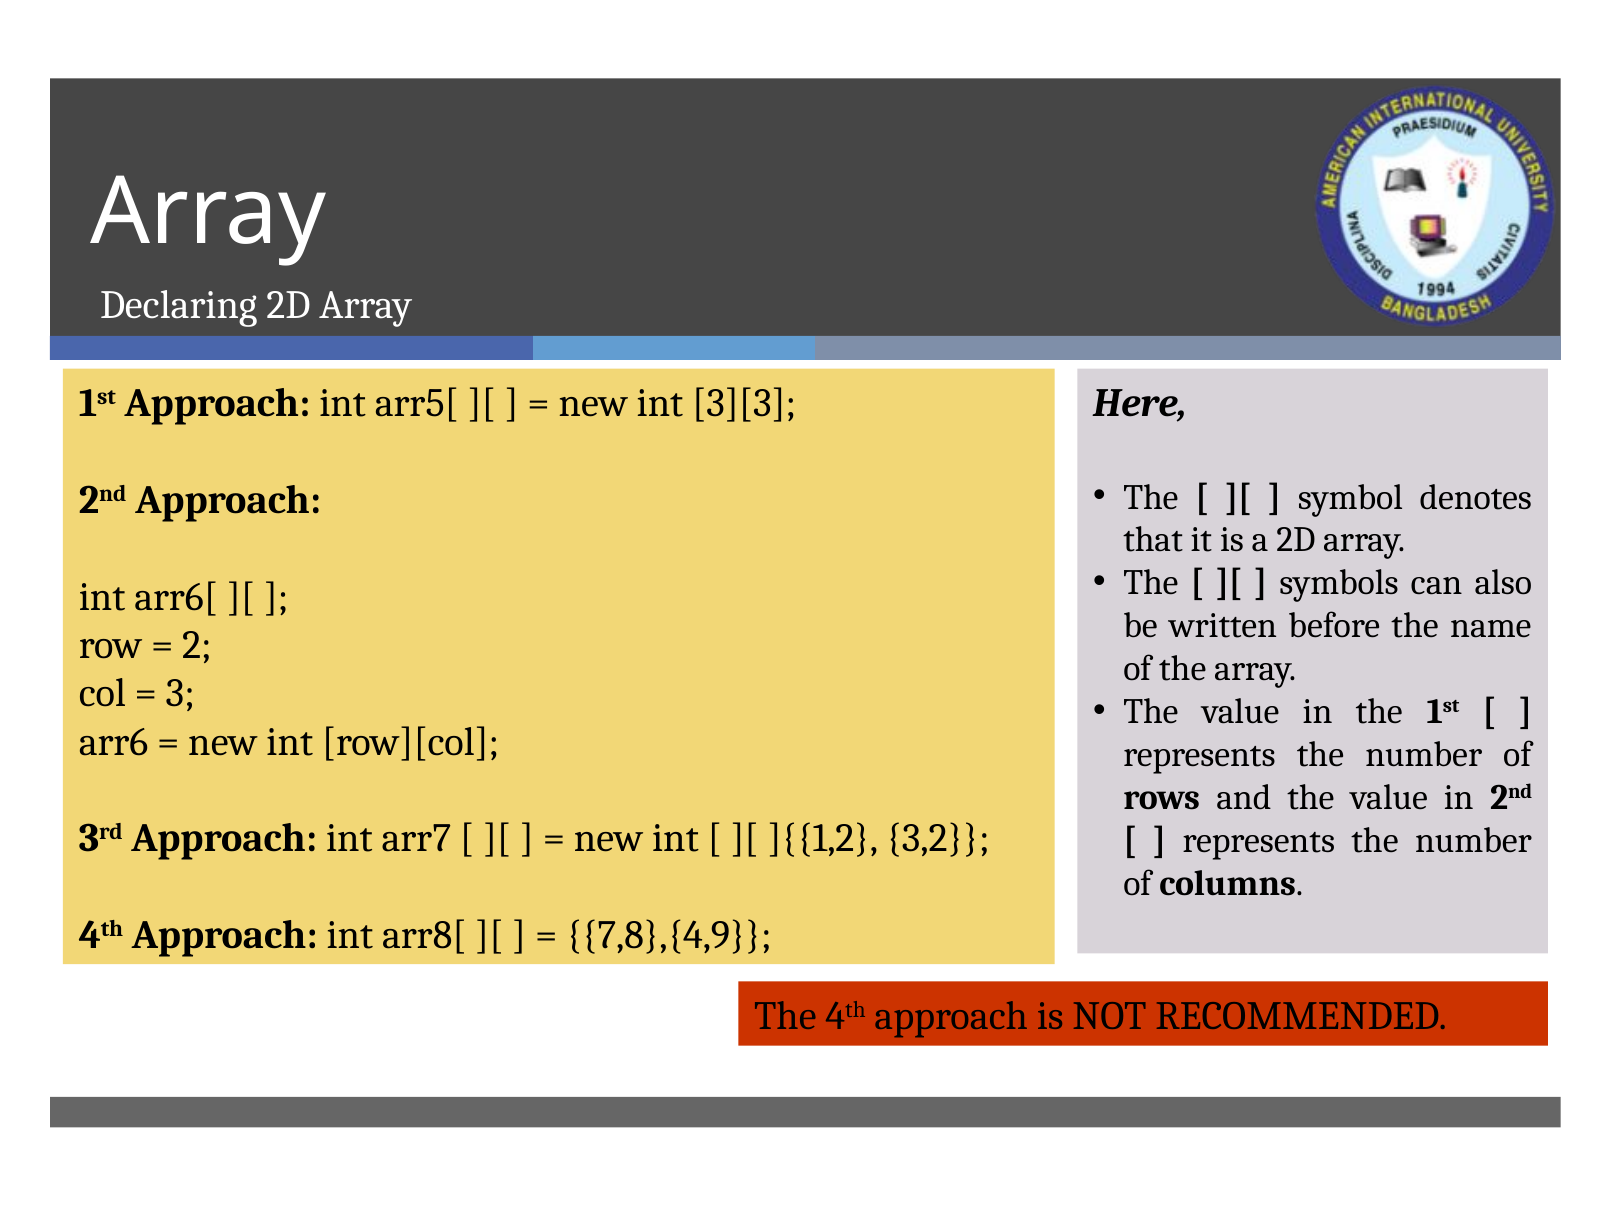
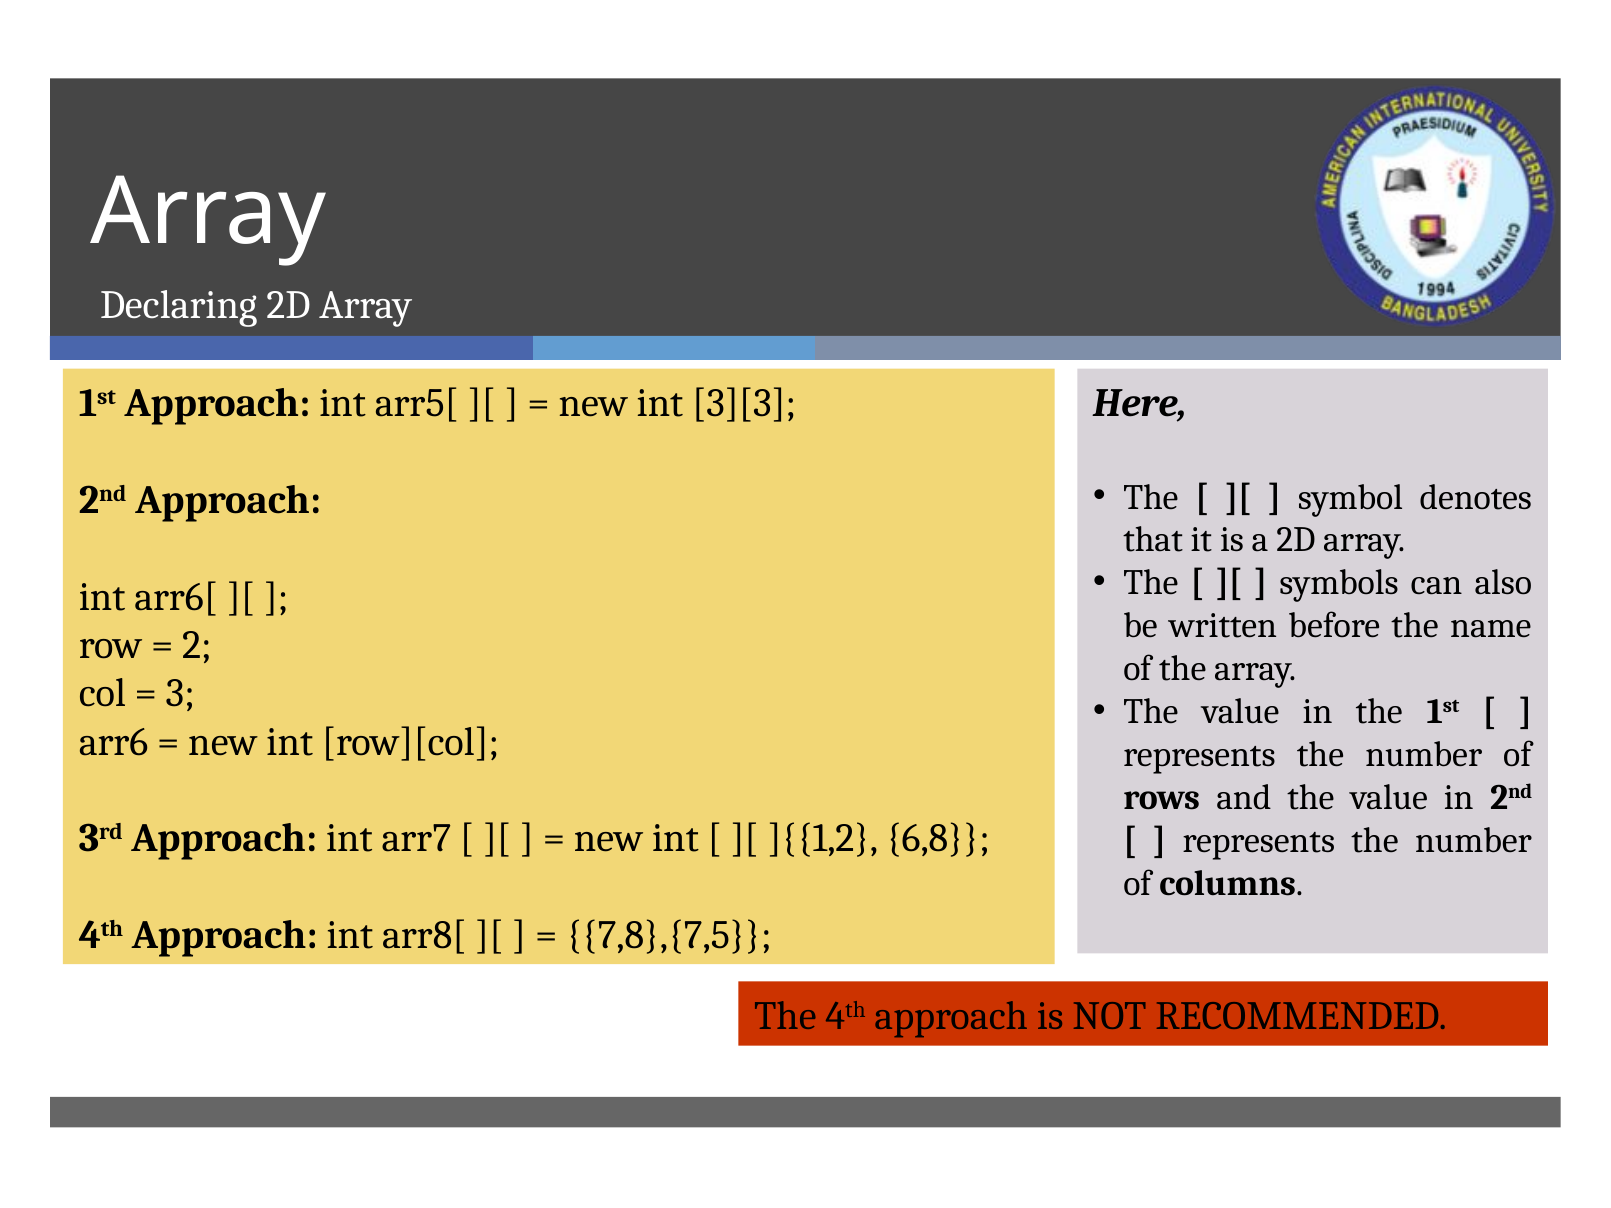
3,2: 3,2 -> 6,8
7,8},{4,9: 7,8},{4,9 -> 7,8},{7,5
